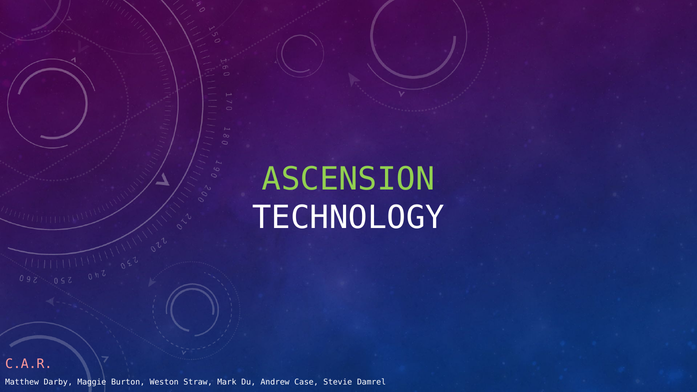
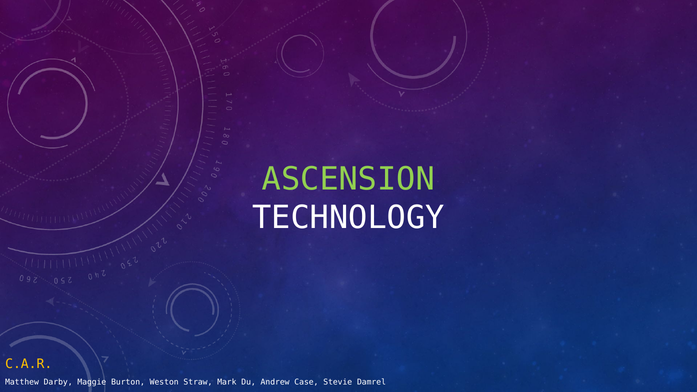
C.A.R colour: pink -> yellow
